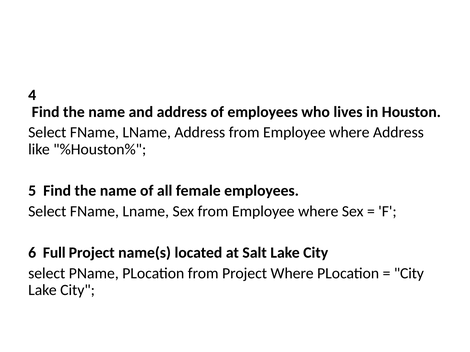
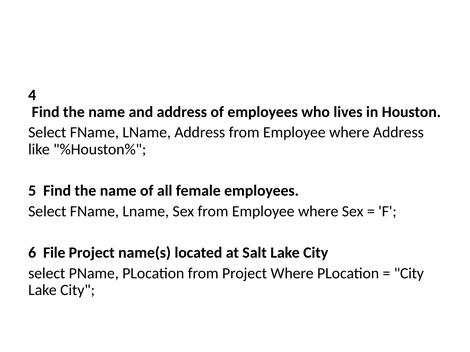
Full: Full -> File
